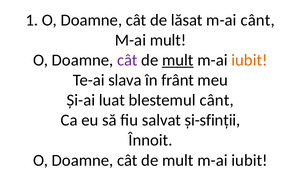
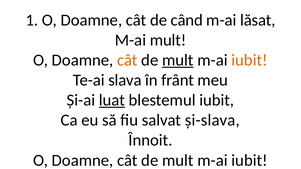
lăsat: lăsat -> când
m-ai cânt: cânt -> lăsat
cât at (127, 60) colour: purple -> orange
luat underline: none -> present
blestemul cânt: cânt -> iubit
și-sfinții: și-sfinții -> și-slava
